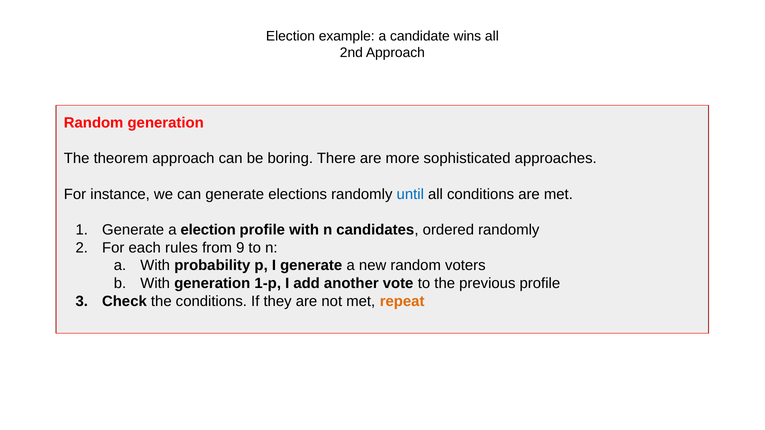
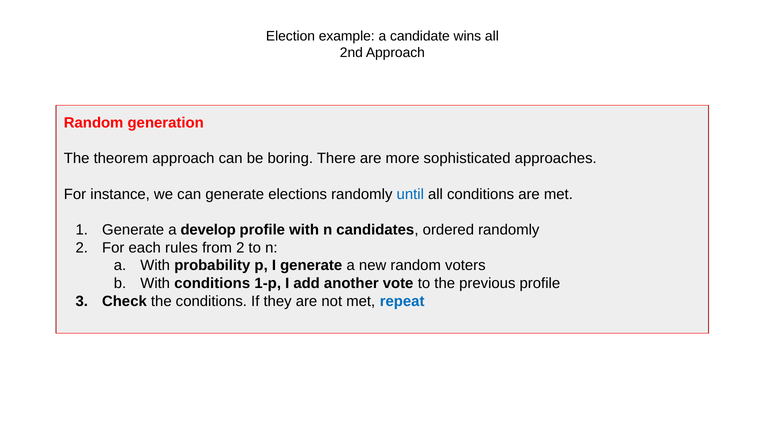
a election: election -> develop
from 9: 9 -> 2
With generation: generation -> conditions
repeat colour: orange -> blue
